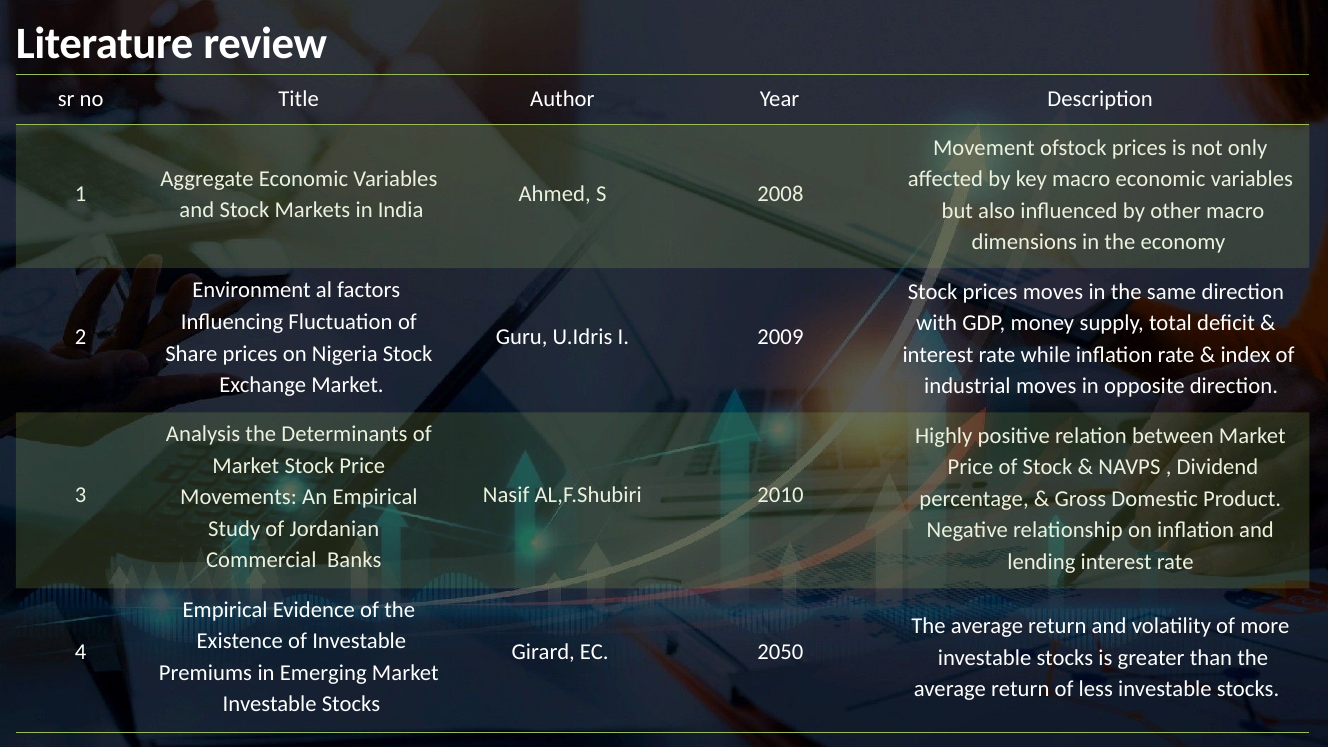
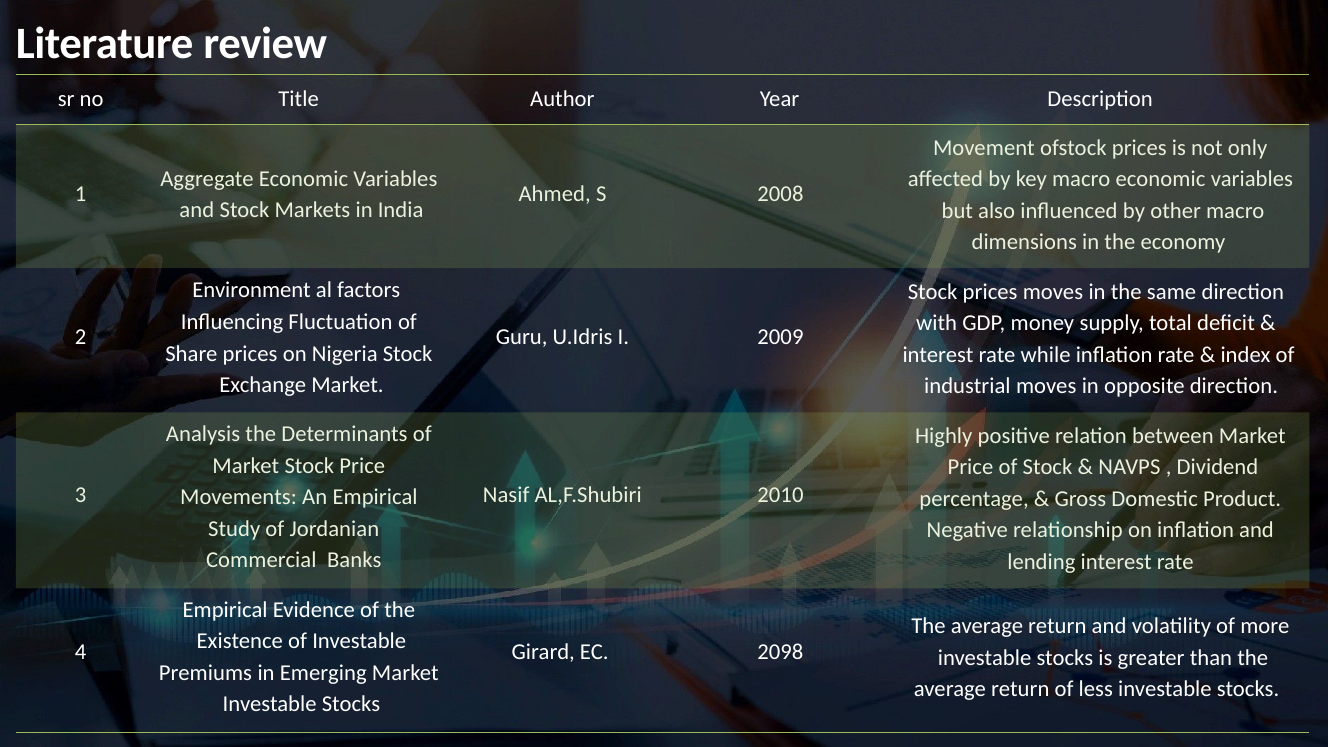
2050: 2050 -> 2098
